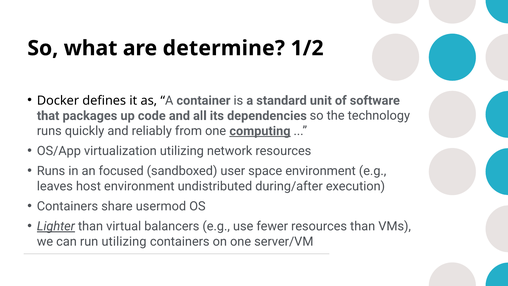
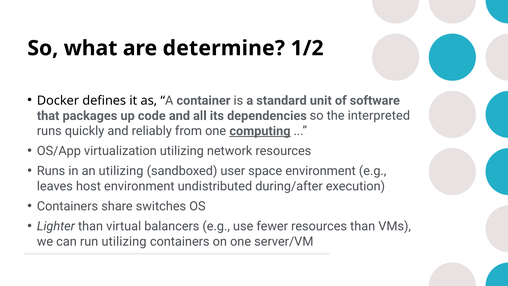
technology: technology -> interpreted
an focused: focused -> utilizing
usermod: usermod -> switches
Lighter underline: present -> none
